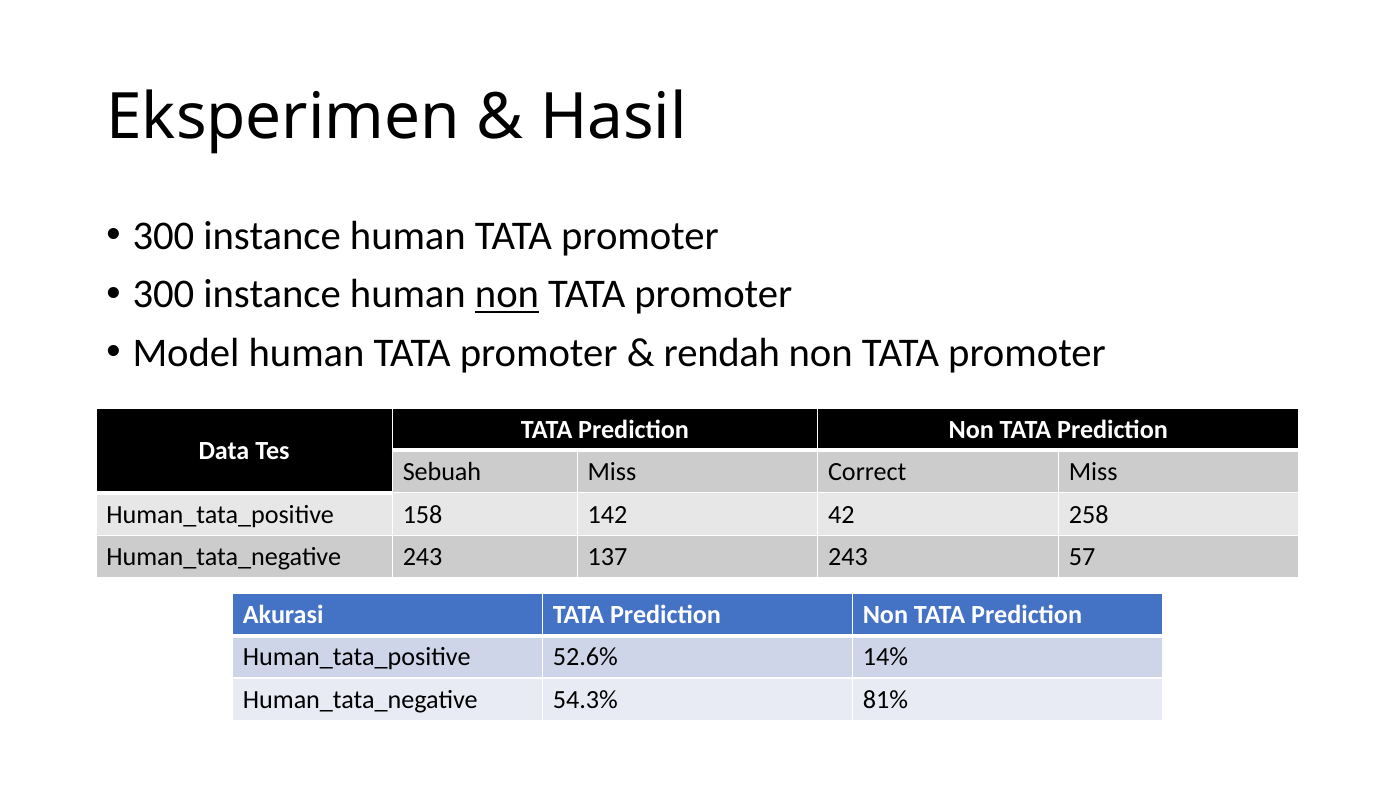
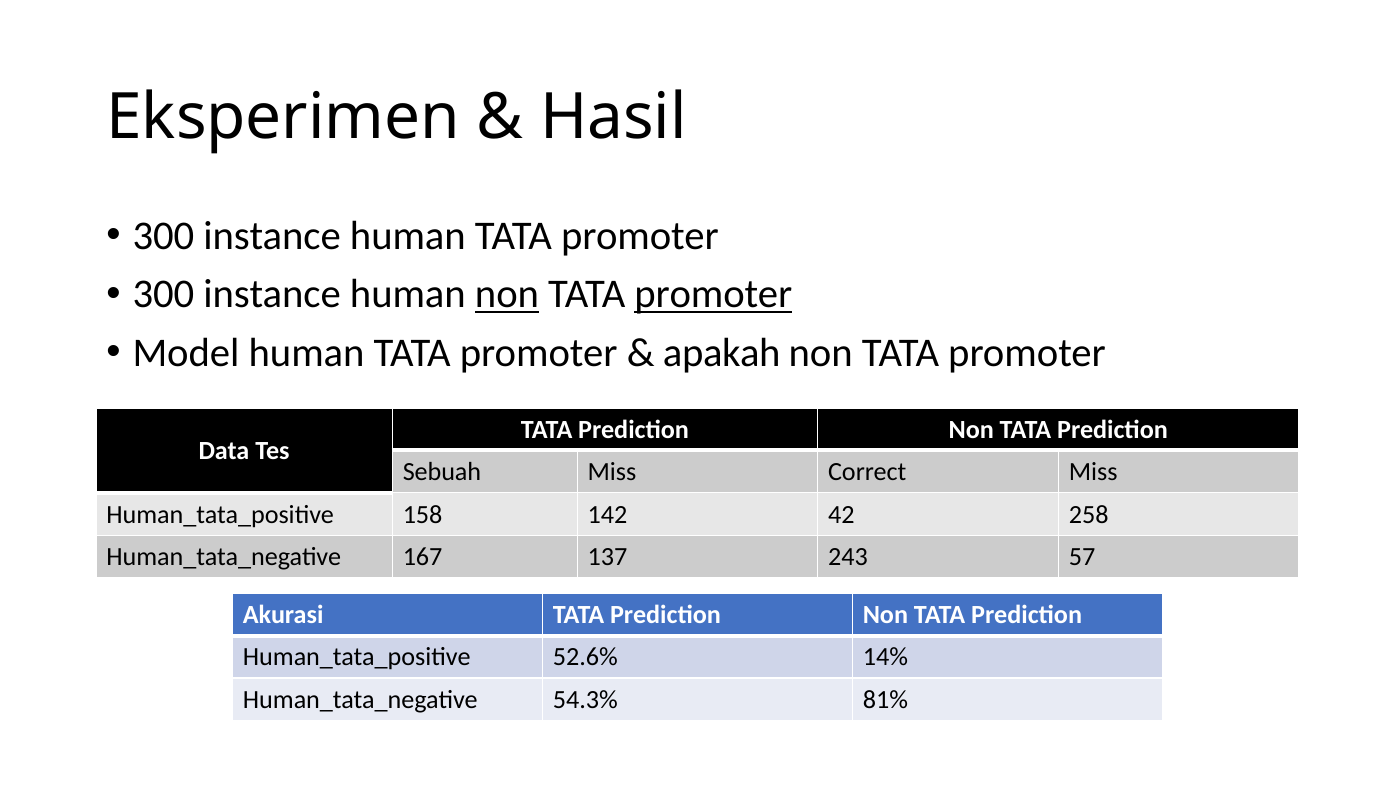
promoter at (713, 294) underline: none -> present
rendah: rendah -> apakah
243 at (423, 557): 243 -> 167
